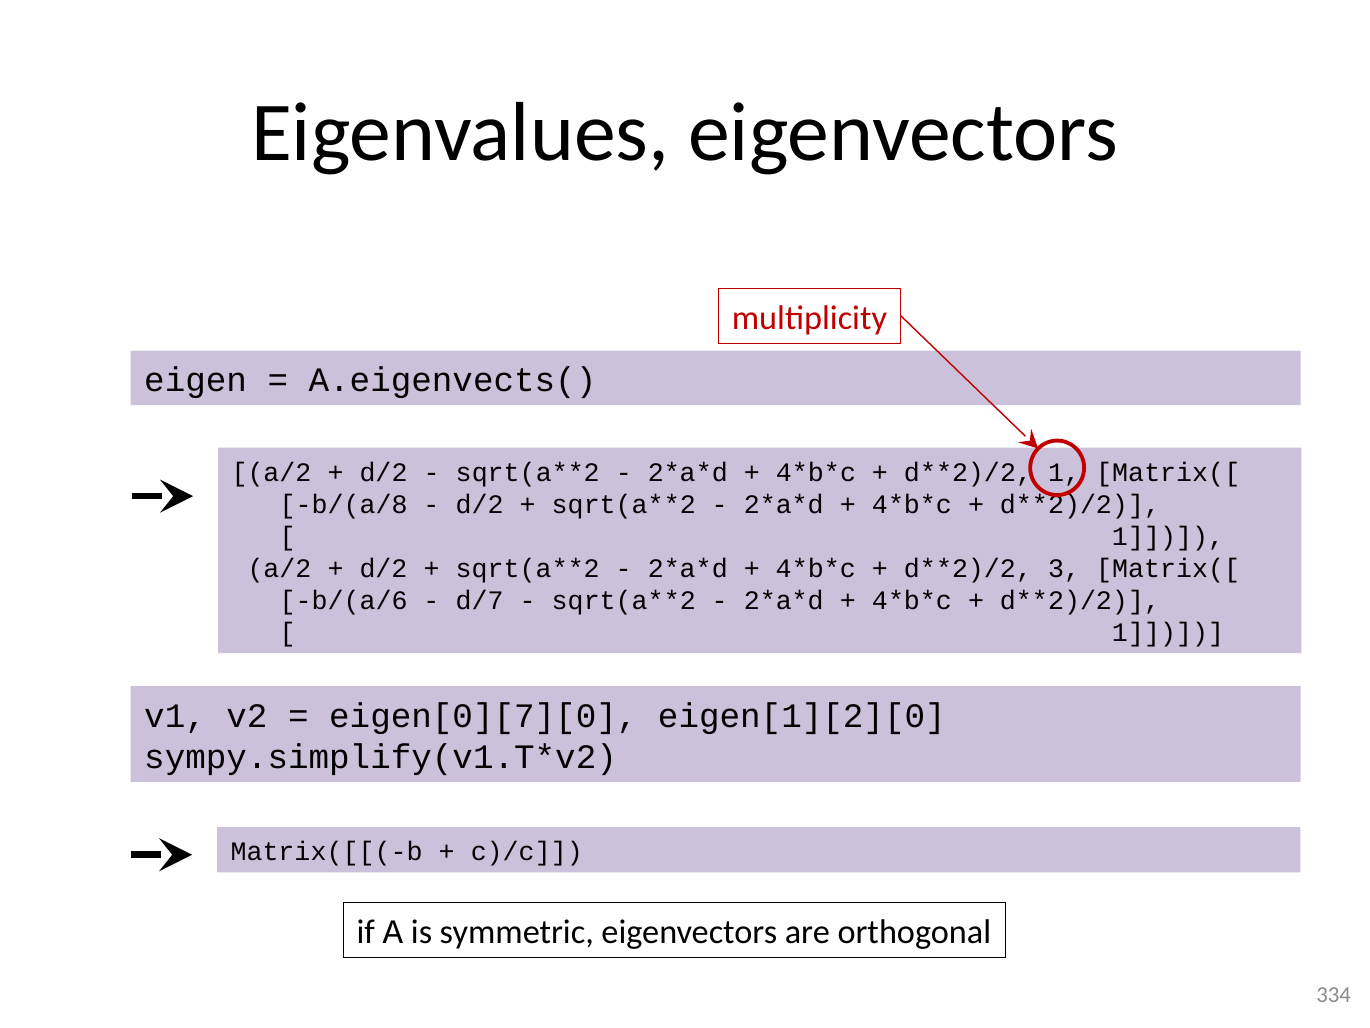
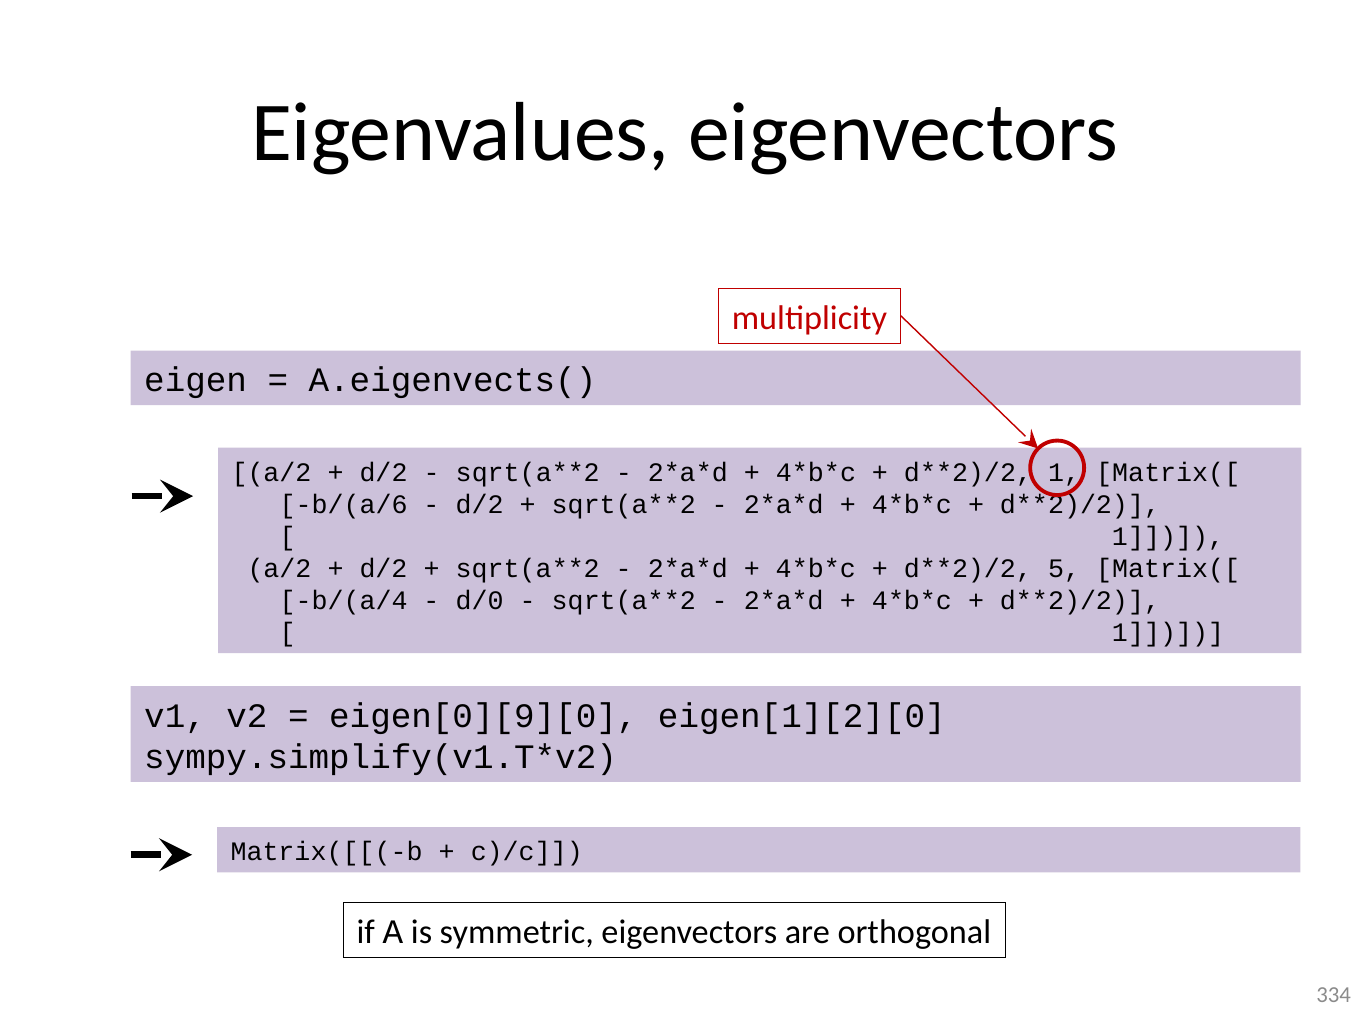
b/(a/8: b/(a/8 -> b/(a/6
3: 3 -> 5
b/(a/6: b/(a/6 -> b/(a/4
d/7: d/7 -> d/0
eigen[0][7][0: eigen[0][7][0 -> eigen[0][9][0
